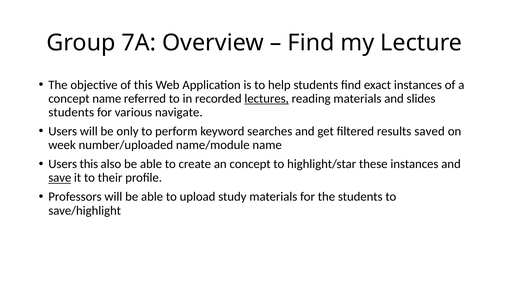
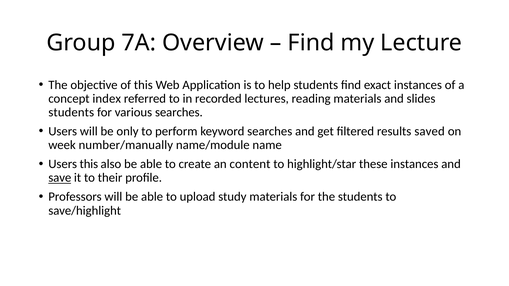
concept name: name -> index
lectures underline: present -> none
various navigate: navigate -> searches
number/uploaded: number/uploaded -> number/manually
an concept: concept -> content
